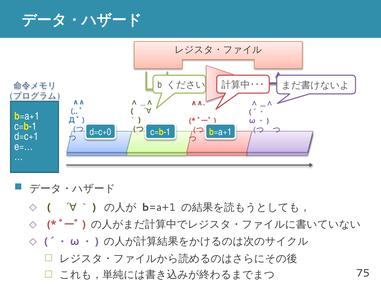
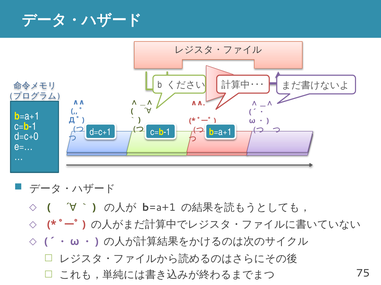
d=c+0: d=c+0 -> d=c+1
d=c+1: d=c+1 -> d=c+0
